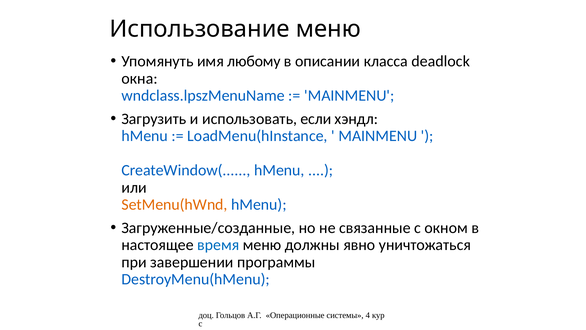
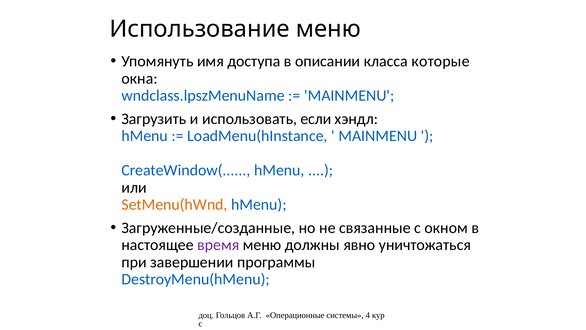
любому: любому -> доступа
deadlock: deadlock -> которые
время colour: blue -> purple
